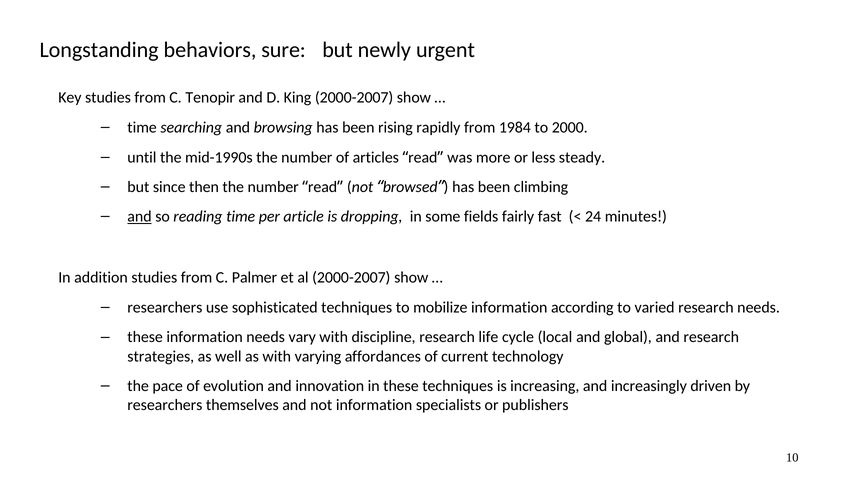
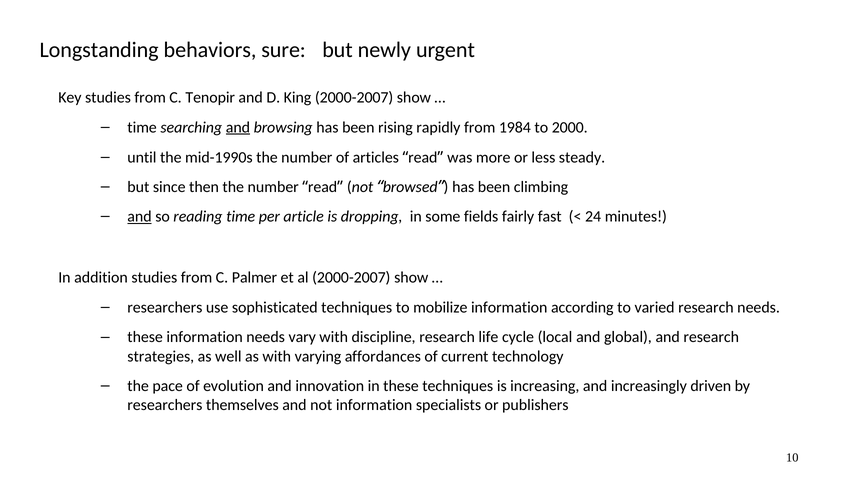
and at (238, 127) underline: none -> present
